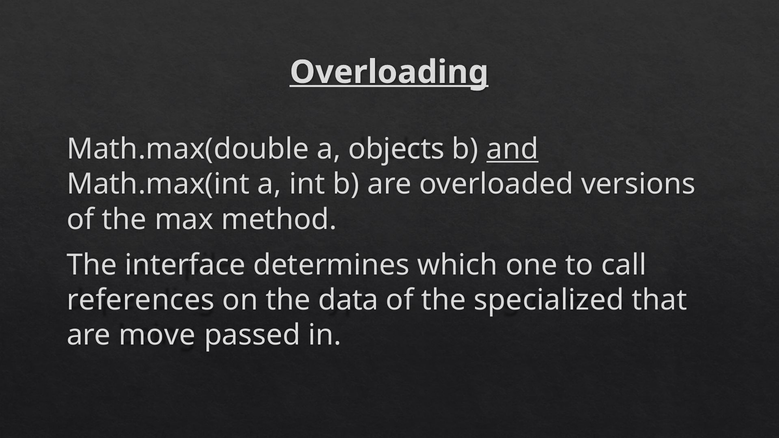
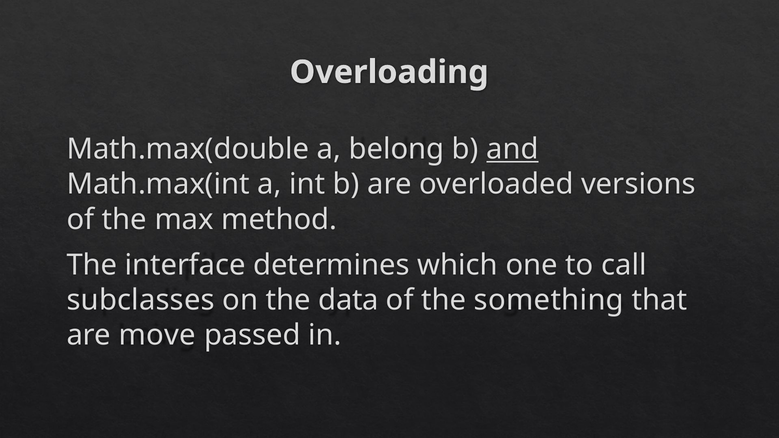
Overloading underline: present -> none
objects: objects -> belong
references: references -> subclasses
specialized: specialized -> something
